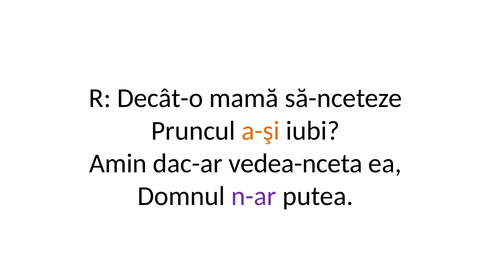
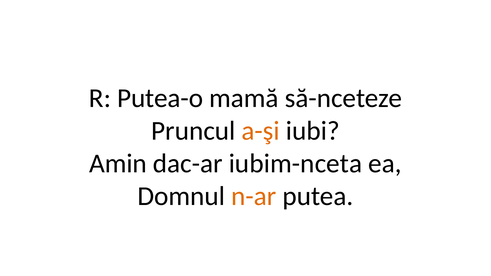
Decât-o: Decât-o -> Putea-o
vedea-nceta: vedea-nceta -> iubim-nceta
n-ar colour: purple -> orange
